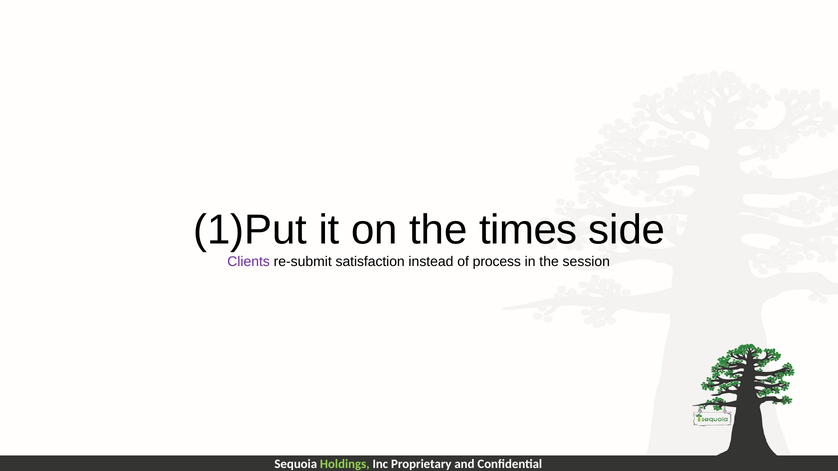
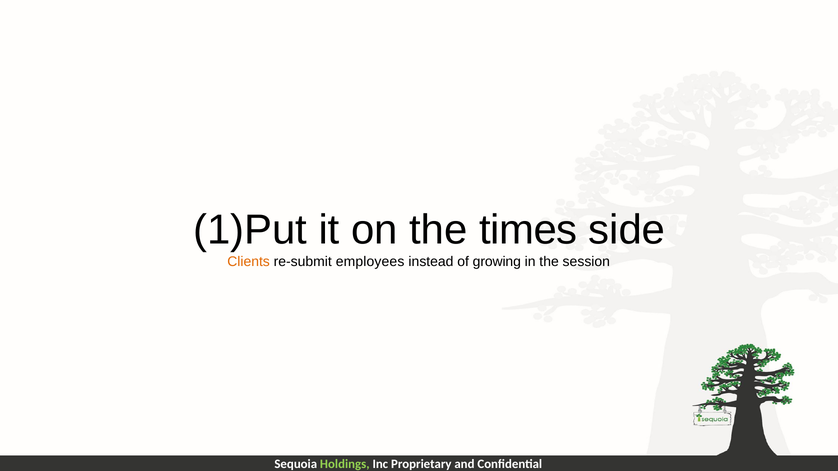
Clients colour: purple -> orange
satisfaction: satisfaction -> employees
process: process -> growing
